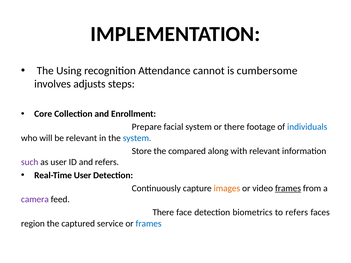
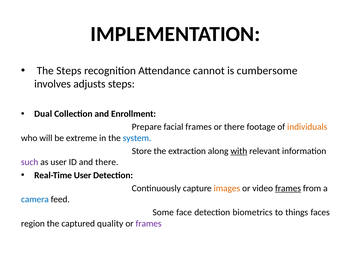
The Using: Using -> Steps
Core: Core -> Dual
facial system: system -> frames
individuals colour: blue -> orange
be relevant: relevant -> extreme
compared: compared -> extraction
with underline: none -> present
and refers: refers -> there
camera colour: purple -> blue
There at (163, 213): There -> Some
to refers: refers -> things
service: service -> quality
frames at (149, 224) colour: blue -> purple
